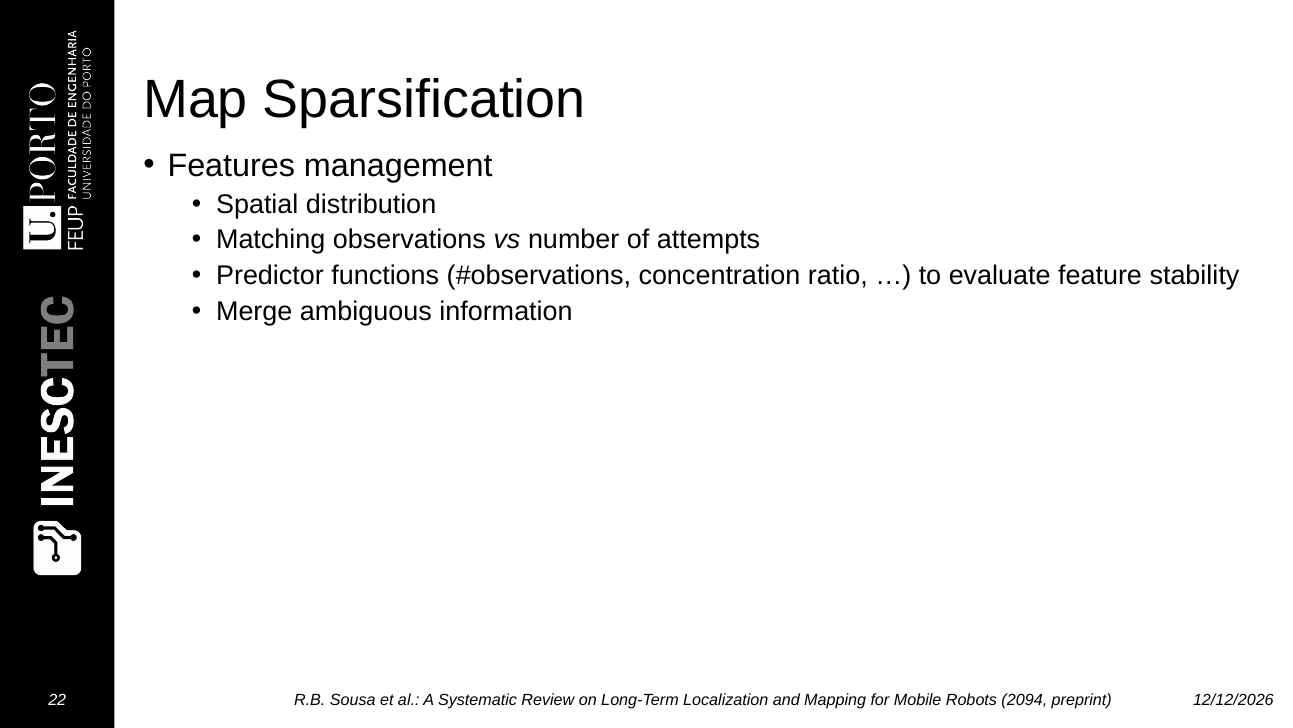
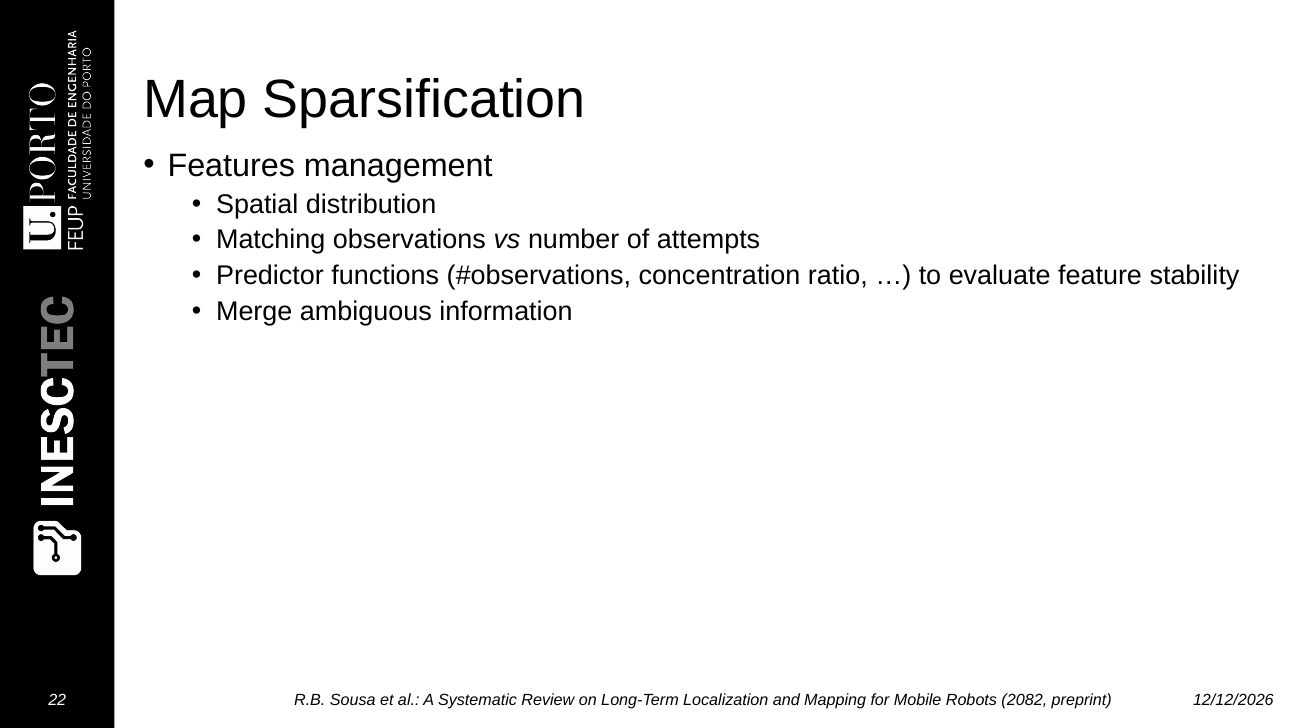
2094: 2094 -> 2082
